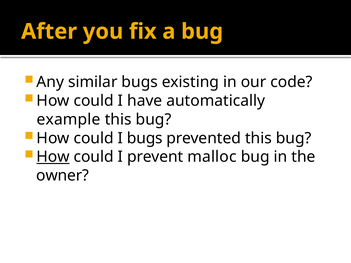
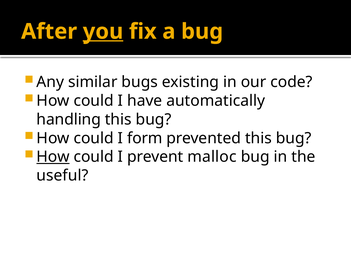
you underline: none -> present
example: example -> handling
I bugs: bugs -> form
owner: owner -> useful
